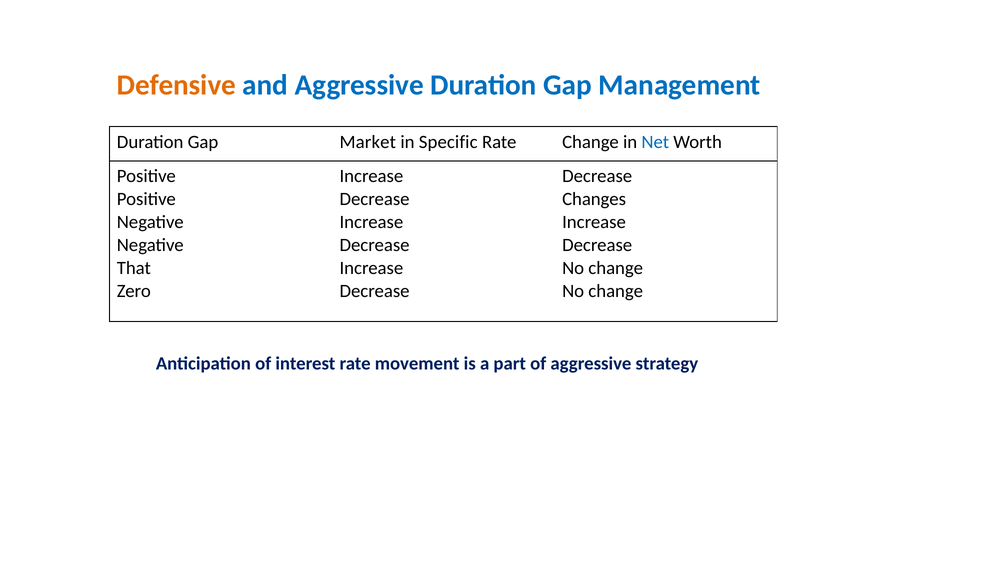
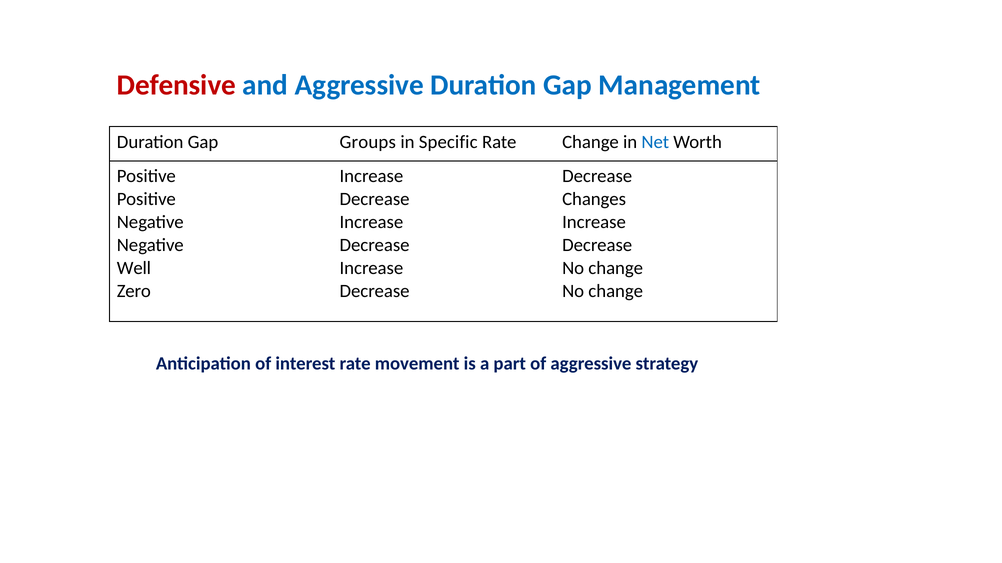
Defensive colour: orange -> red
Market: Market -> Groups
That: That -> Well
